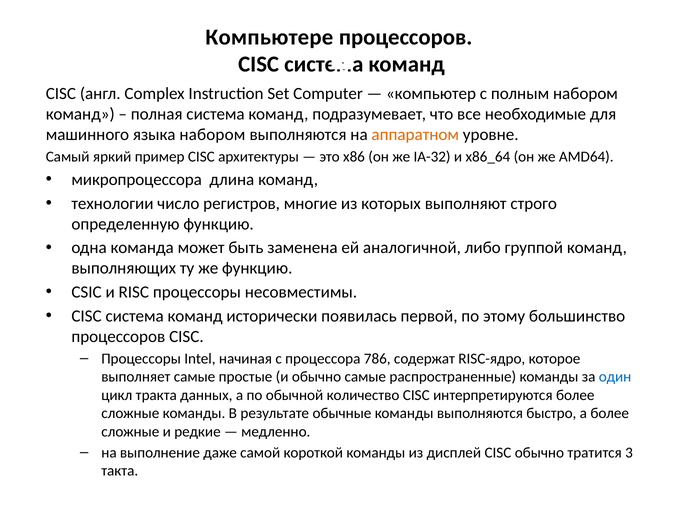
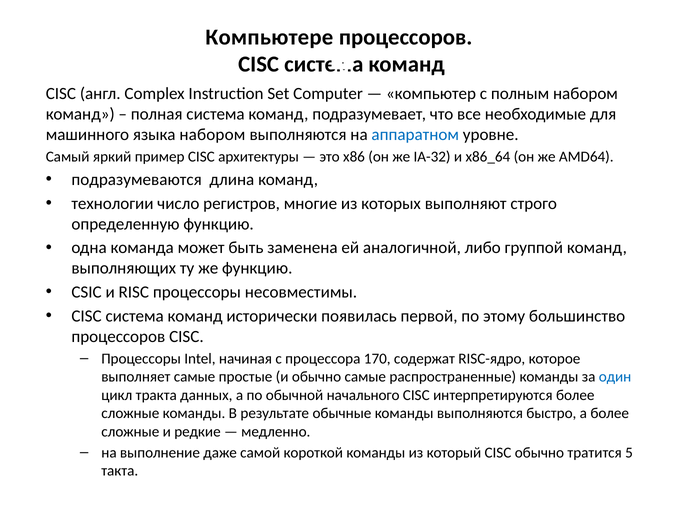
аппаратном colour: orange -> blue
микропроцессора: микропроцессора -> подразумеваются
786: 786 -> 170
количество: количество -> начального
дисплей: дисплей -> который
3: 3 -> 5
